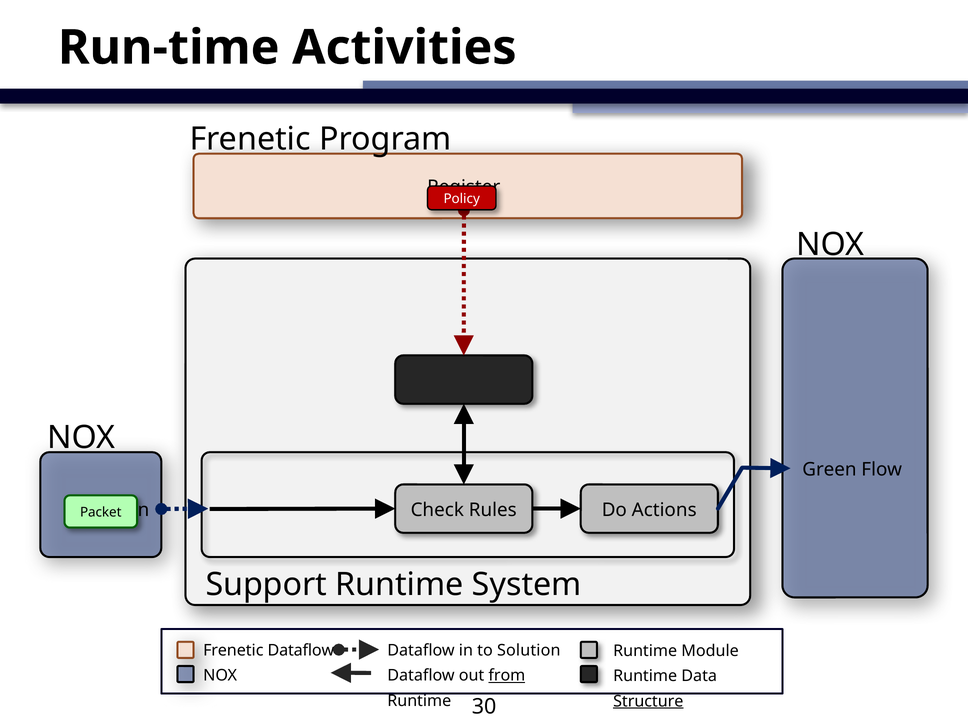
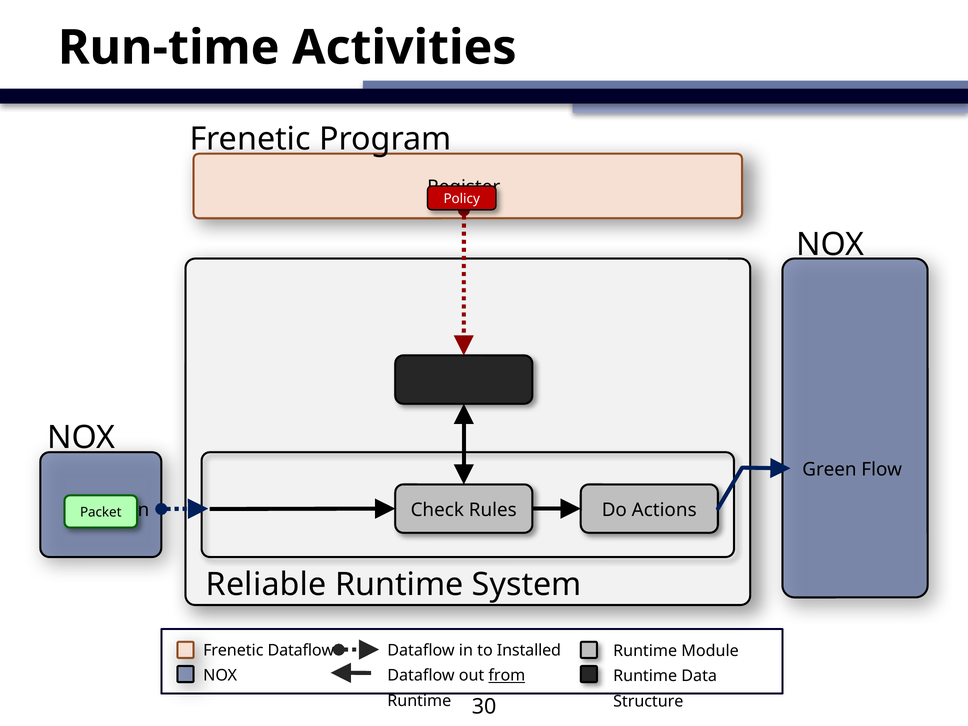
Support: Support -> Reliable
Solution: Solution -> Installed
Structure underline: present -> none
